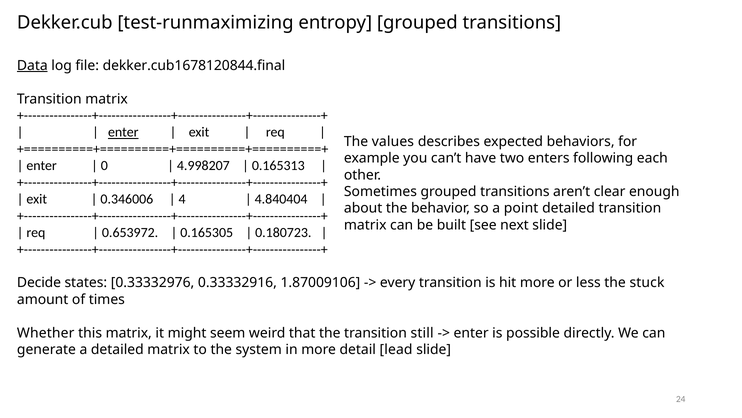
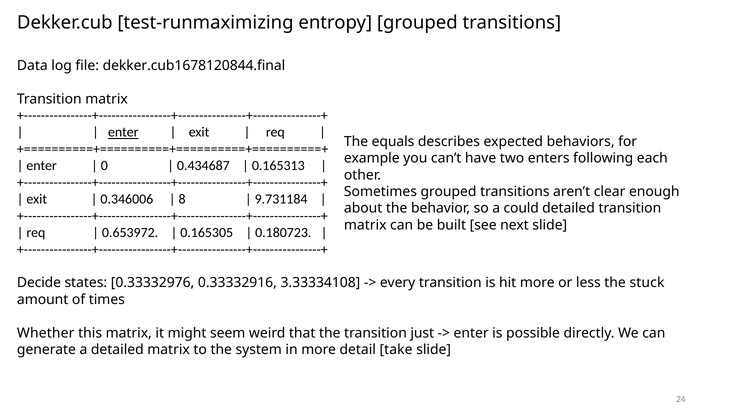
Data underline: present -> none
values: values -> equals
4.998207: 4.998207 -> 0.434687
4: 4 -> 8
4.840404: 4.840404 -> 9.731184
point: point -> could
1.87009106: 1.87009106 -> 3.33334108
still: still -> just
lead: lead -> take
